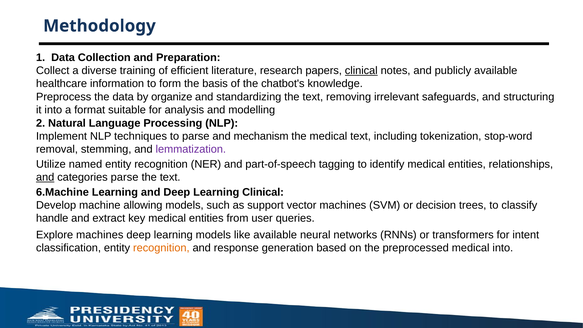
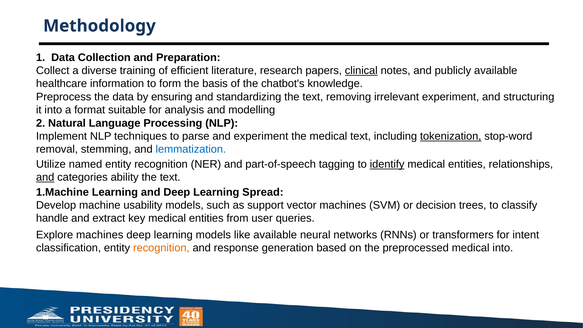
organize: organize -> ensuring
irrelevant safeguards: safeguards -> experiment
and mechanism: mechanism -> experiment
tokenization underline: none -> present
lemmatization colour: purple -> blue
identify underline: none -> present
categories parse: parse -> ability
6.Machine: 6.Machine -> 1.Machine
Learning Clinical: Clinical -> Spread
allowing: allowing -> usability
